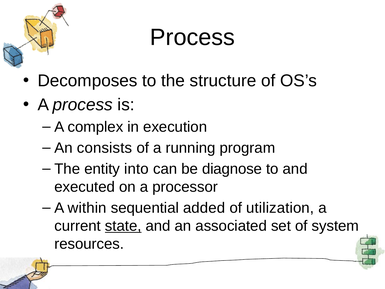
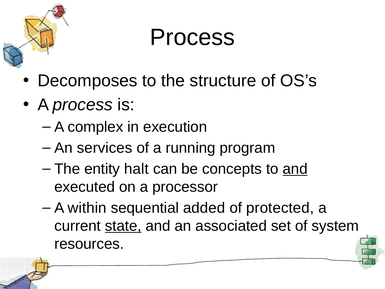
consists: consists -> services
into: into -> halt
diagnose: diagnose -> concepts
and at (295, 169) underline: none -> present
utilization: utilization -> protected
